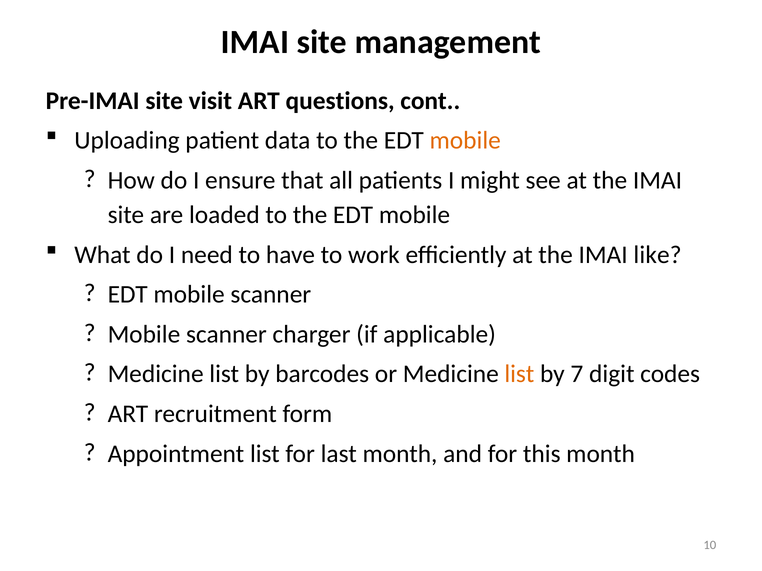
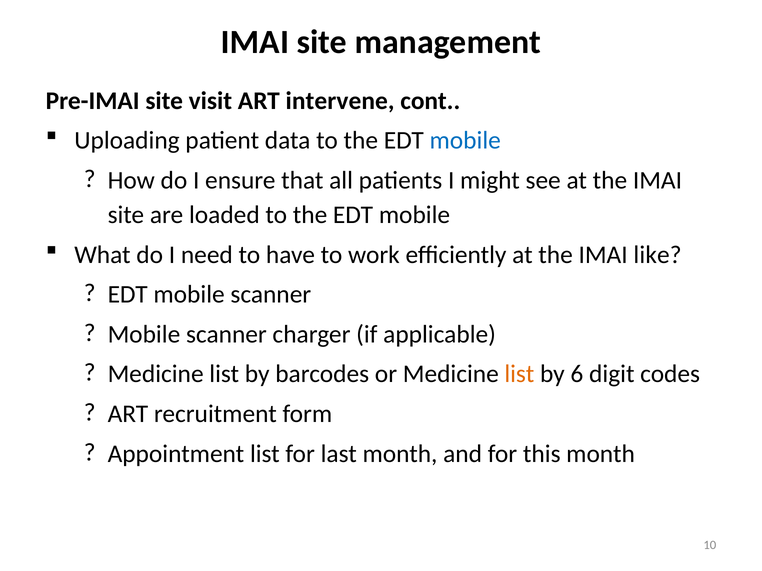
questions: questions -> intervene
mobile at (465, 141) colour: orange -> blue
7: 7 -> 6
